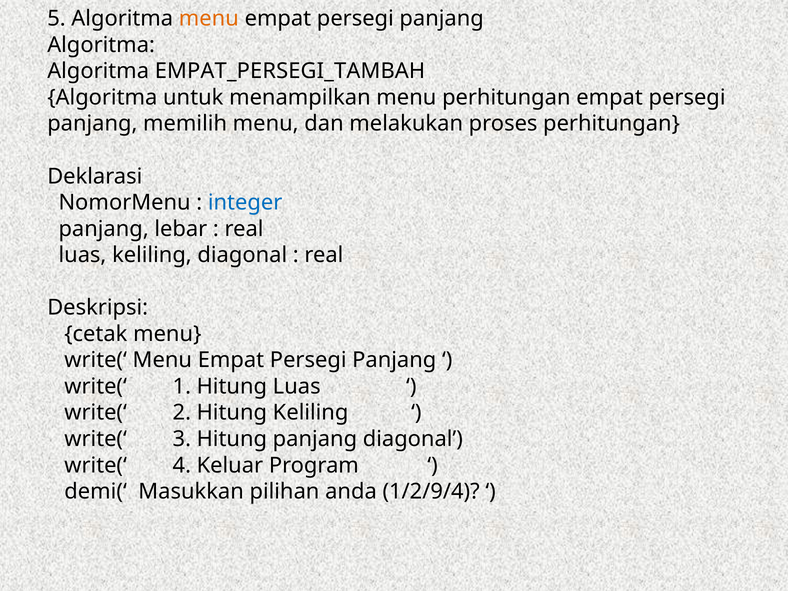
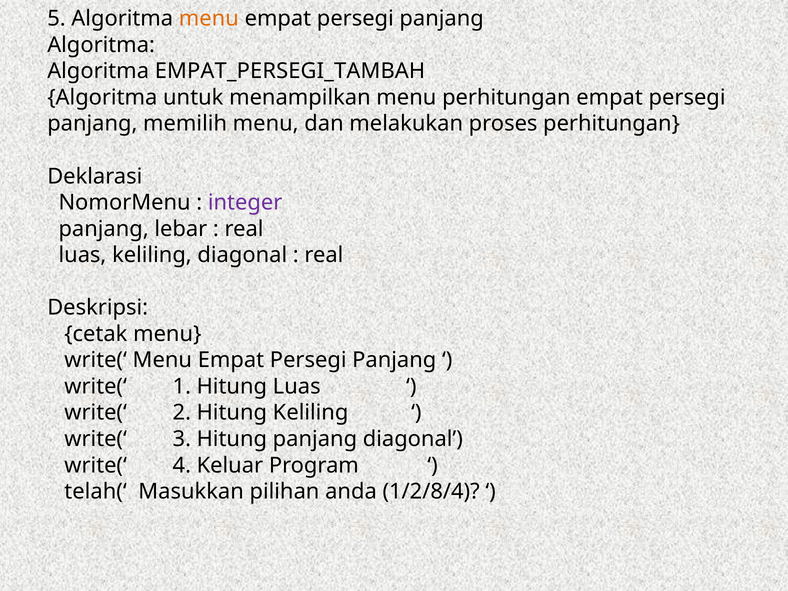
integer colour: blue -> purple
demi(‘: demi(‘ -> telah(‘
1/2/9/4: 1/2/9/4 -> 1/2/8/4
